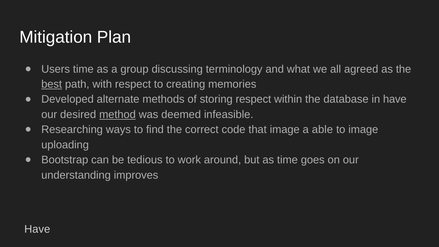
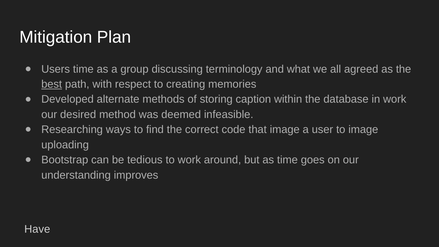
storing respect: respect -> caption
in have: have -> work
method underline: present -> none
able: able -> user
